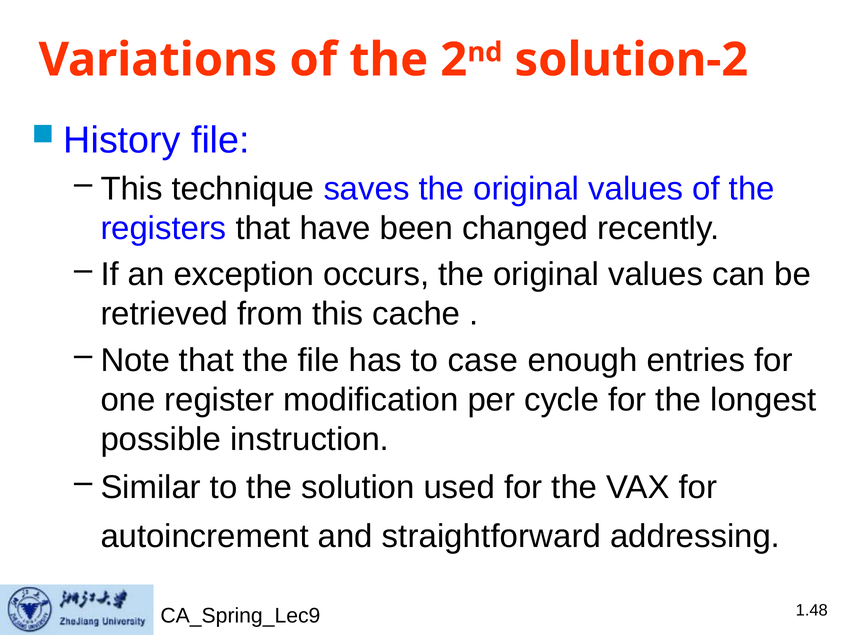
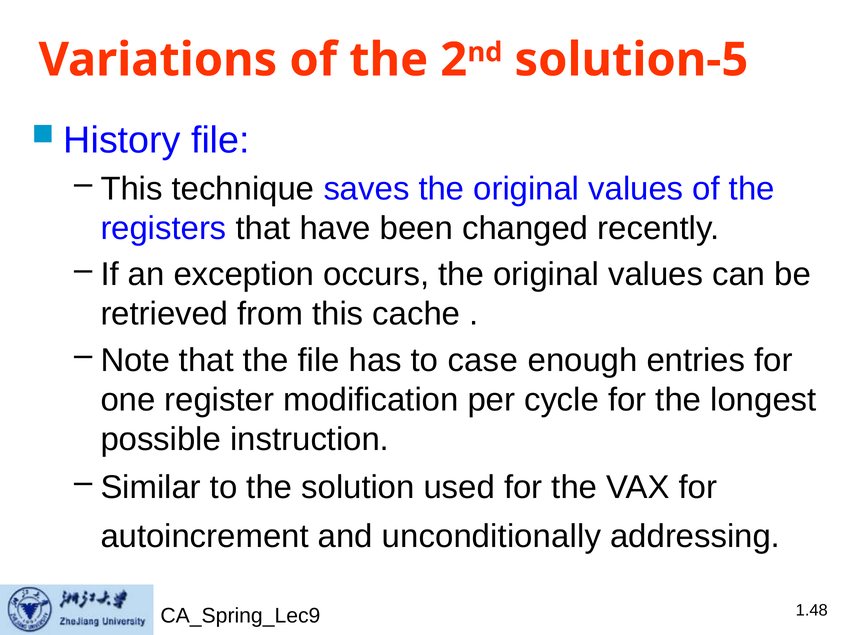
solution-2: solution-2 -> solution-5
straightforward: straightforward -> unconditionally
